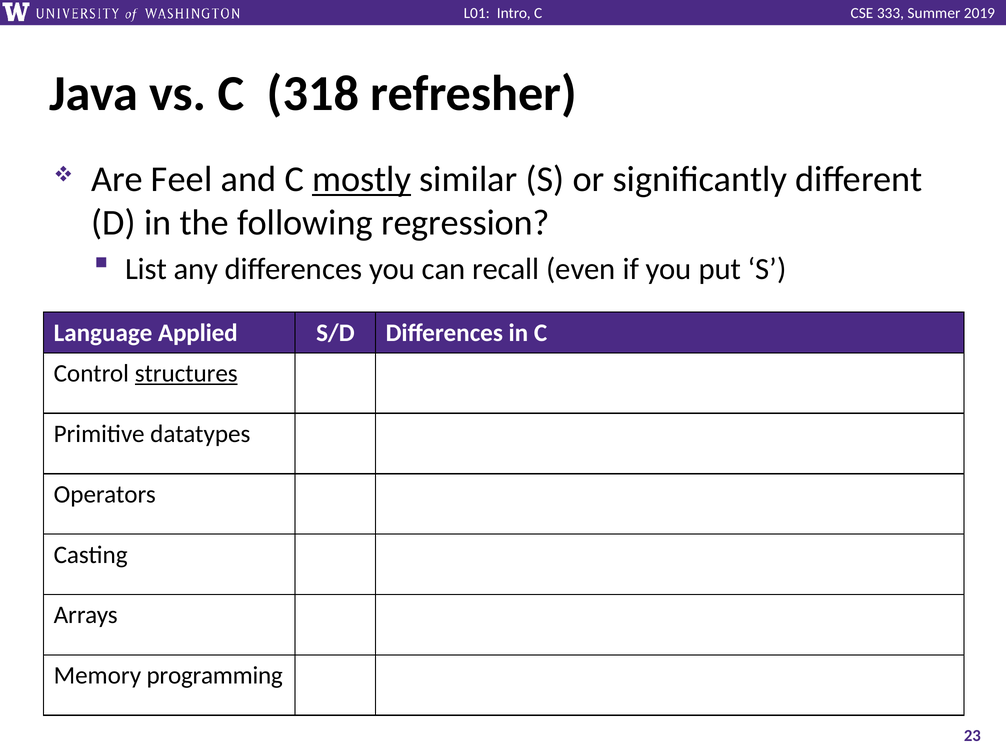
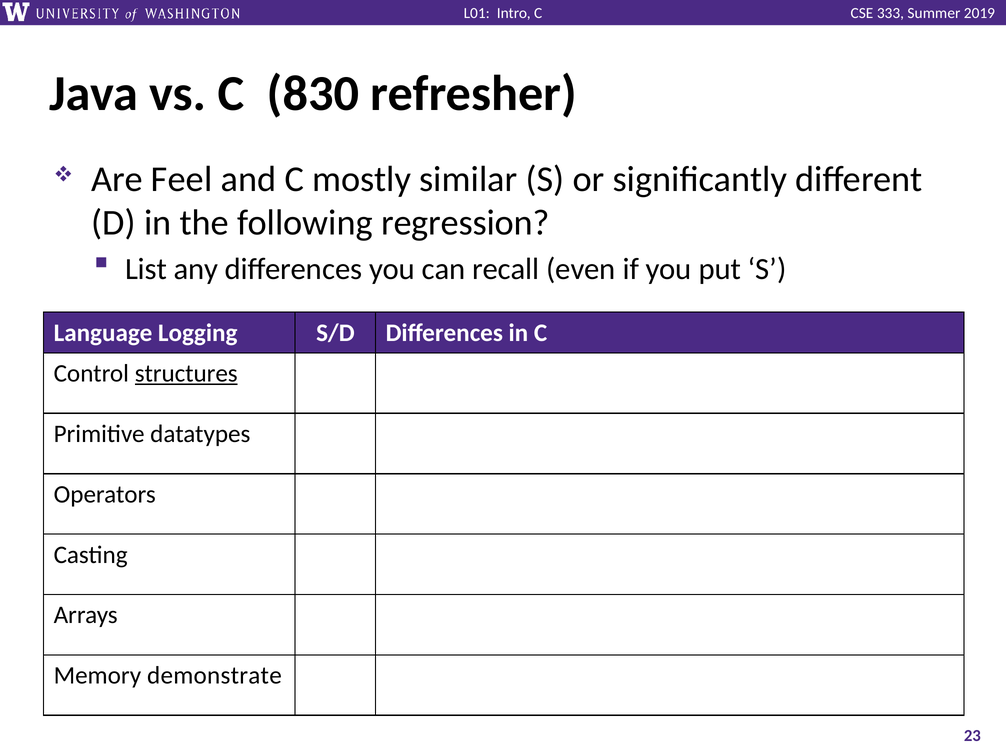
318: 318 -> 830
mostly underline: present -> none
Applied: Applied -> Logging
programming: programming -> demonstrate
